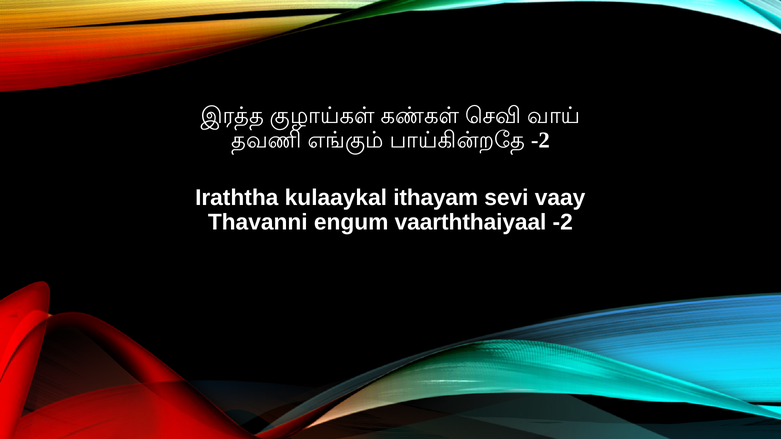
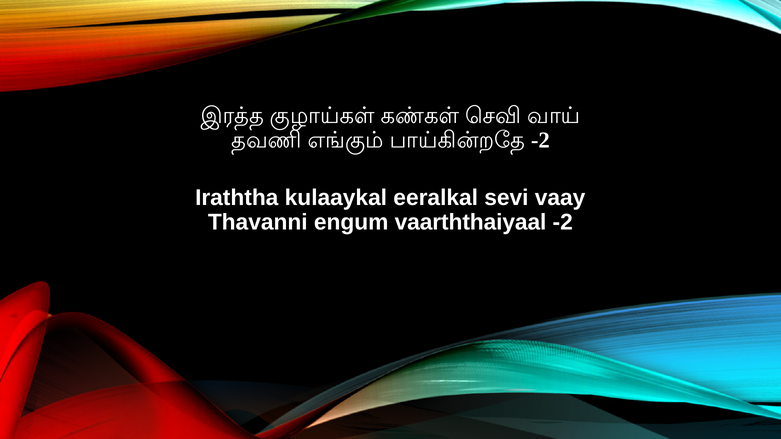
ithayam: ithayam -> eeralkal
